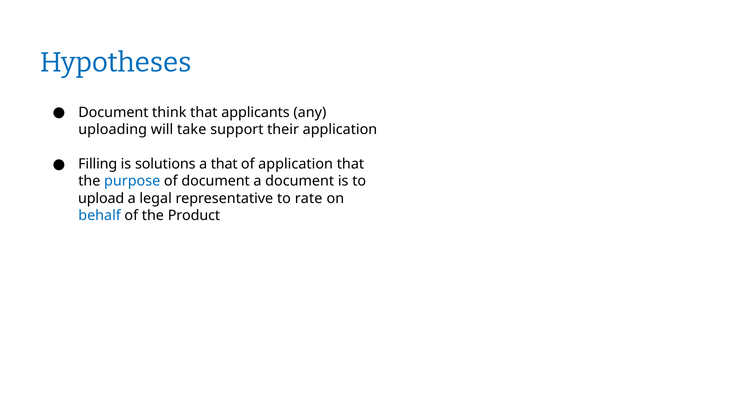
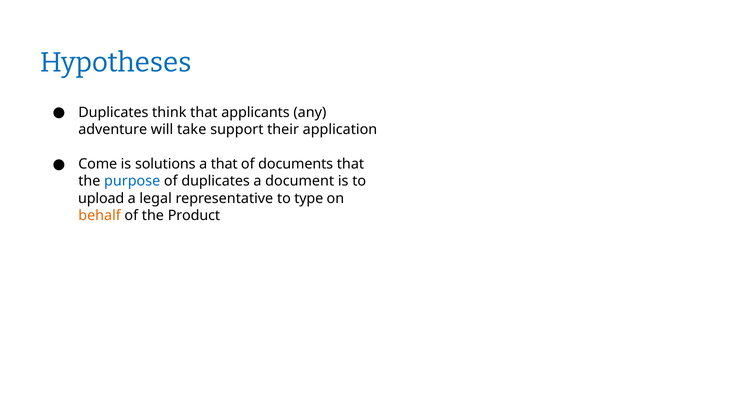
Document at (113, 113): Document -> Duplicates
uploading: uploading -> adventure
Filling: Filling -> Come
of application: application -> documents
of document: document -> duplicates
rate: rate -> type
behalf colour: blue -> orange
